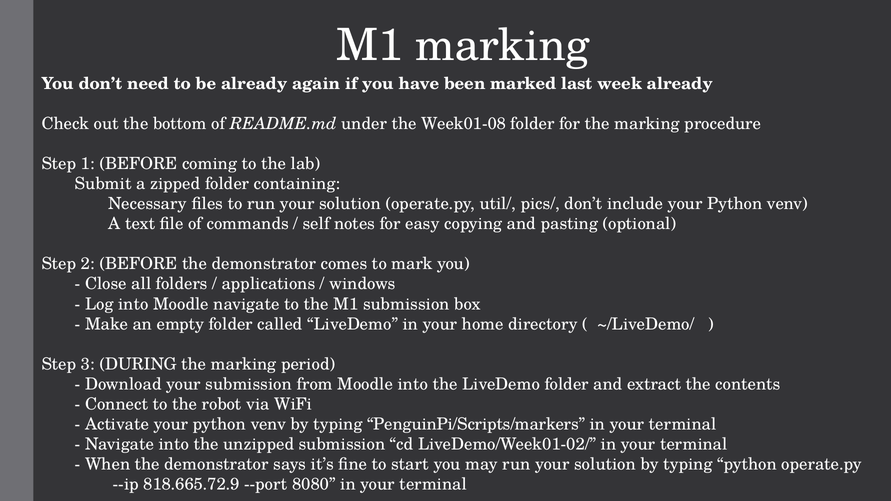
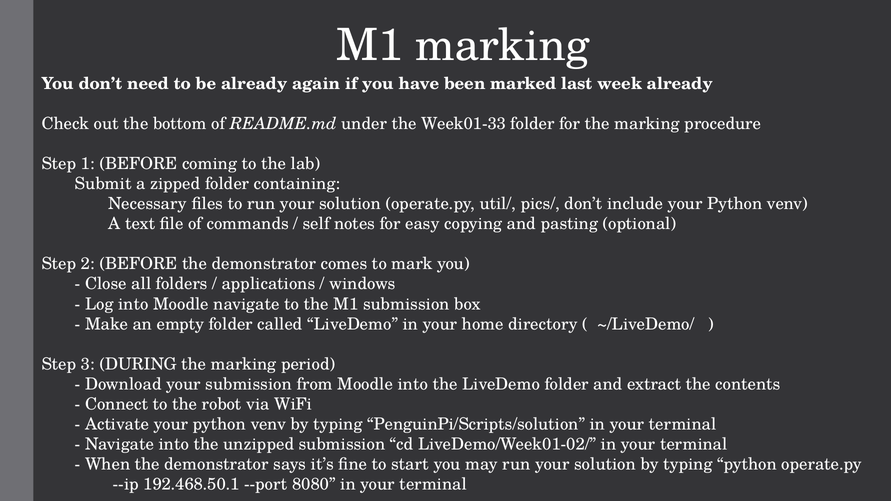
Week01-08: Week01-08 -> Week01-33
PenguinPi/Scripts/markers: PenguinPi/Scripts/markers -> PenguinPi/Scripts/solution
818.665.72.9: 818.665.72.9 -> 192.468.50.1
